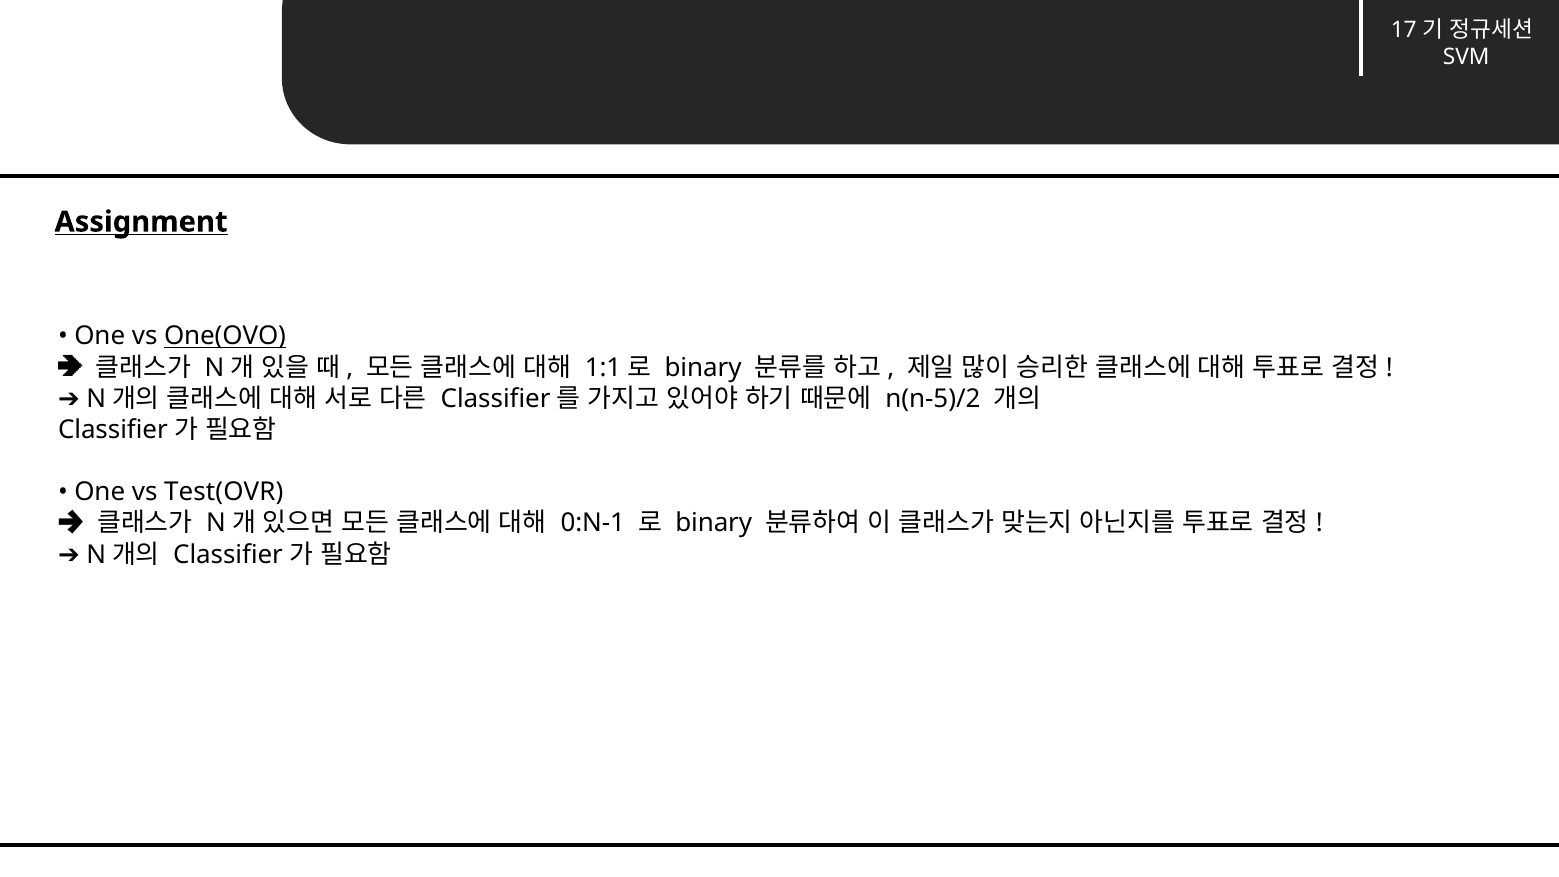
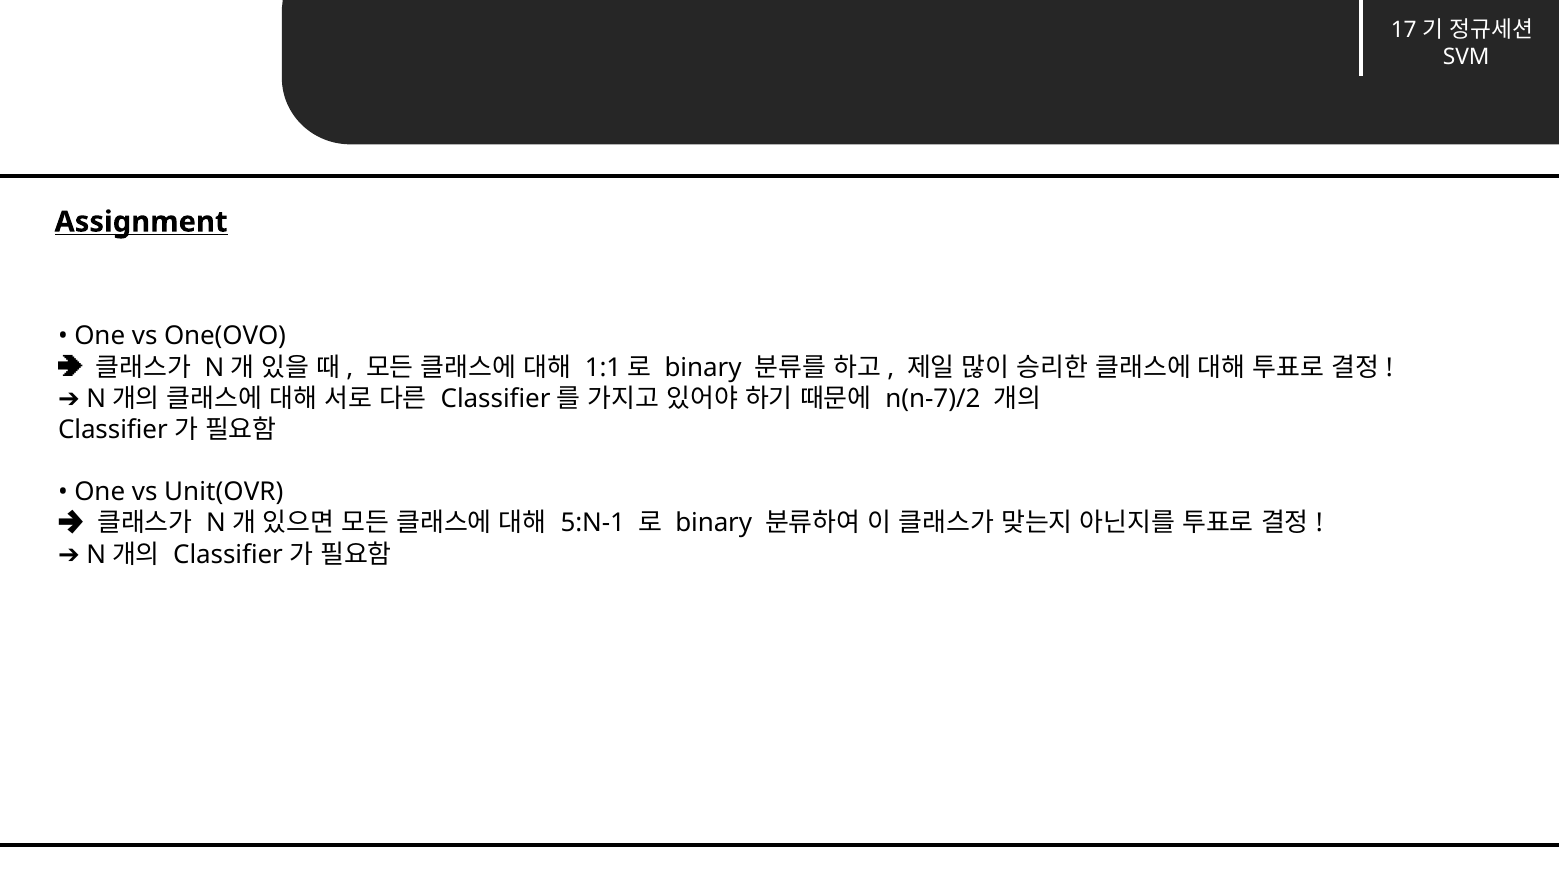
One(OVO underline: present -> none
n(n-5)/2: n(n-5)/2 -> n(n-7)/2
Test(OVR: Test(OVR -> Unit(OVR
0:N-1: 0:N-1 -> 5:N-1
